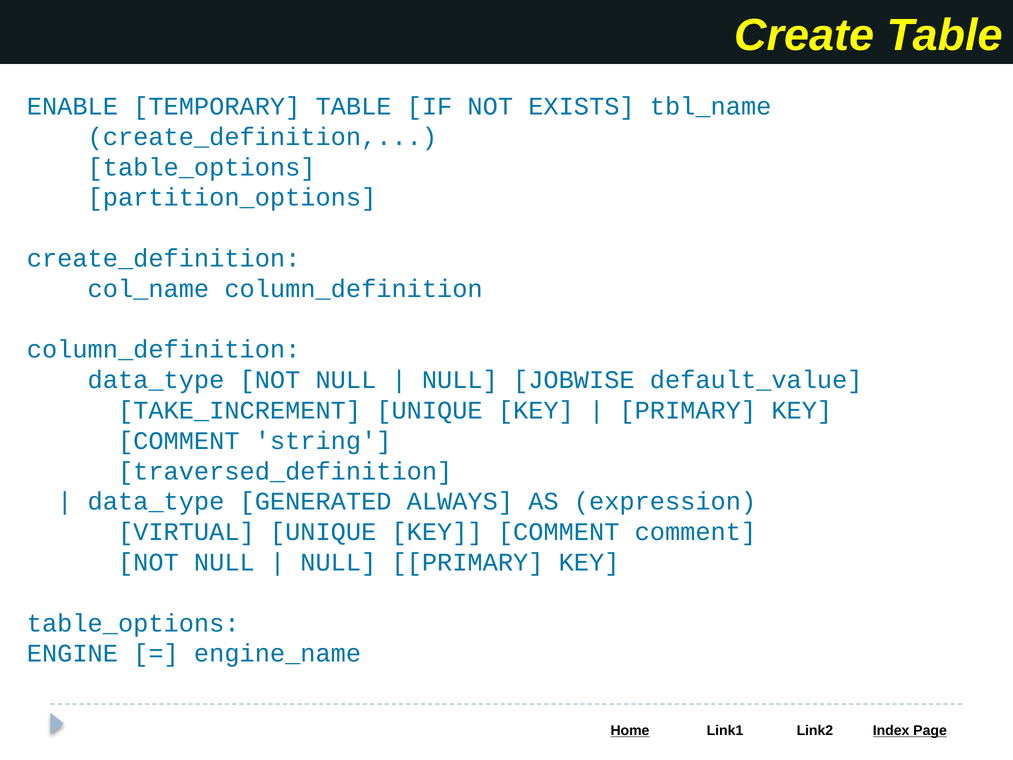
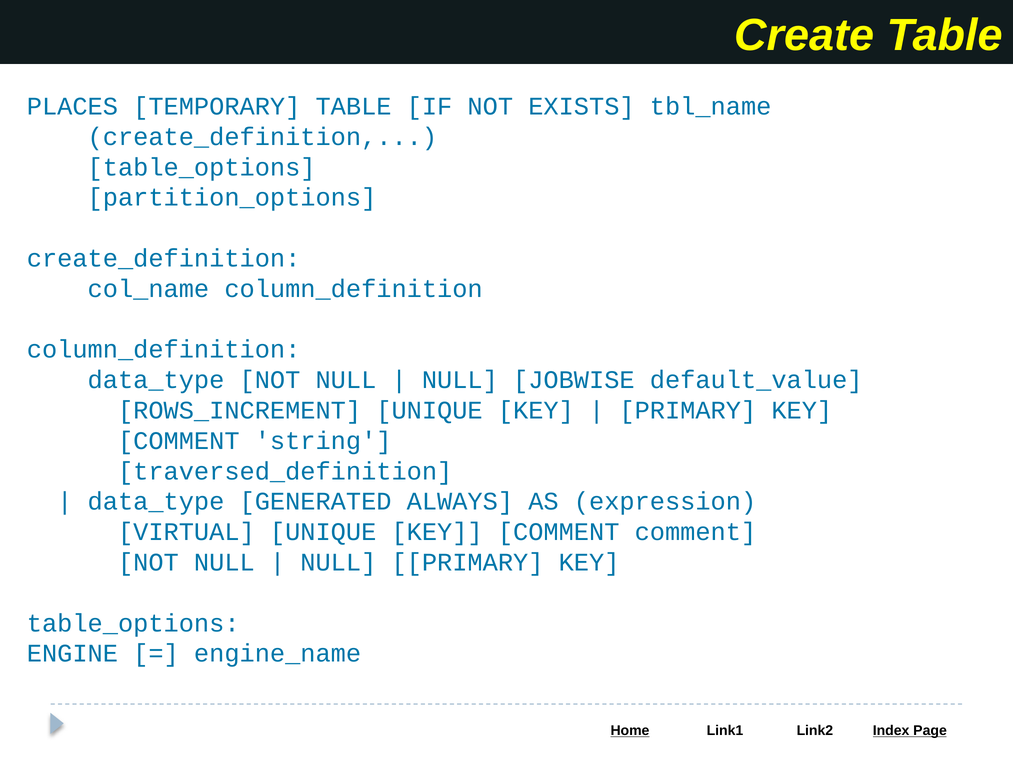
ENABLE: ENABLE -> PLACES
TAKE_INCREMENT: TAKE_INCREMENT -> ROWS_INCREMENT
